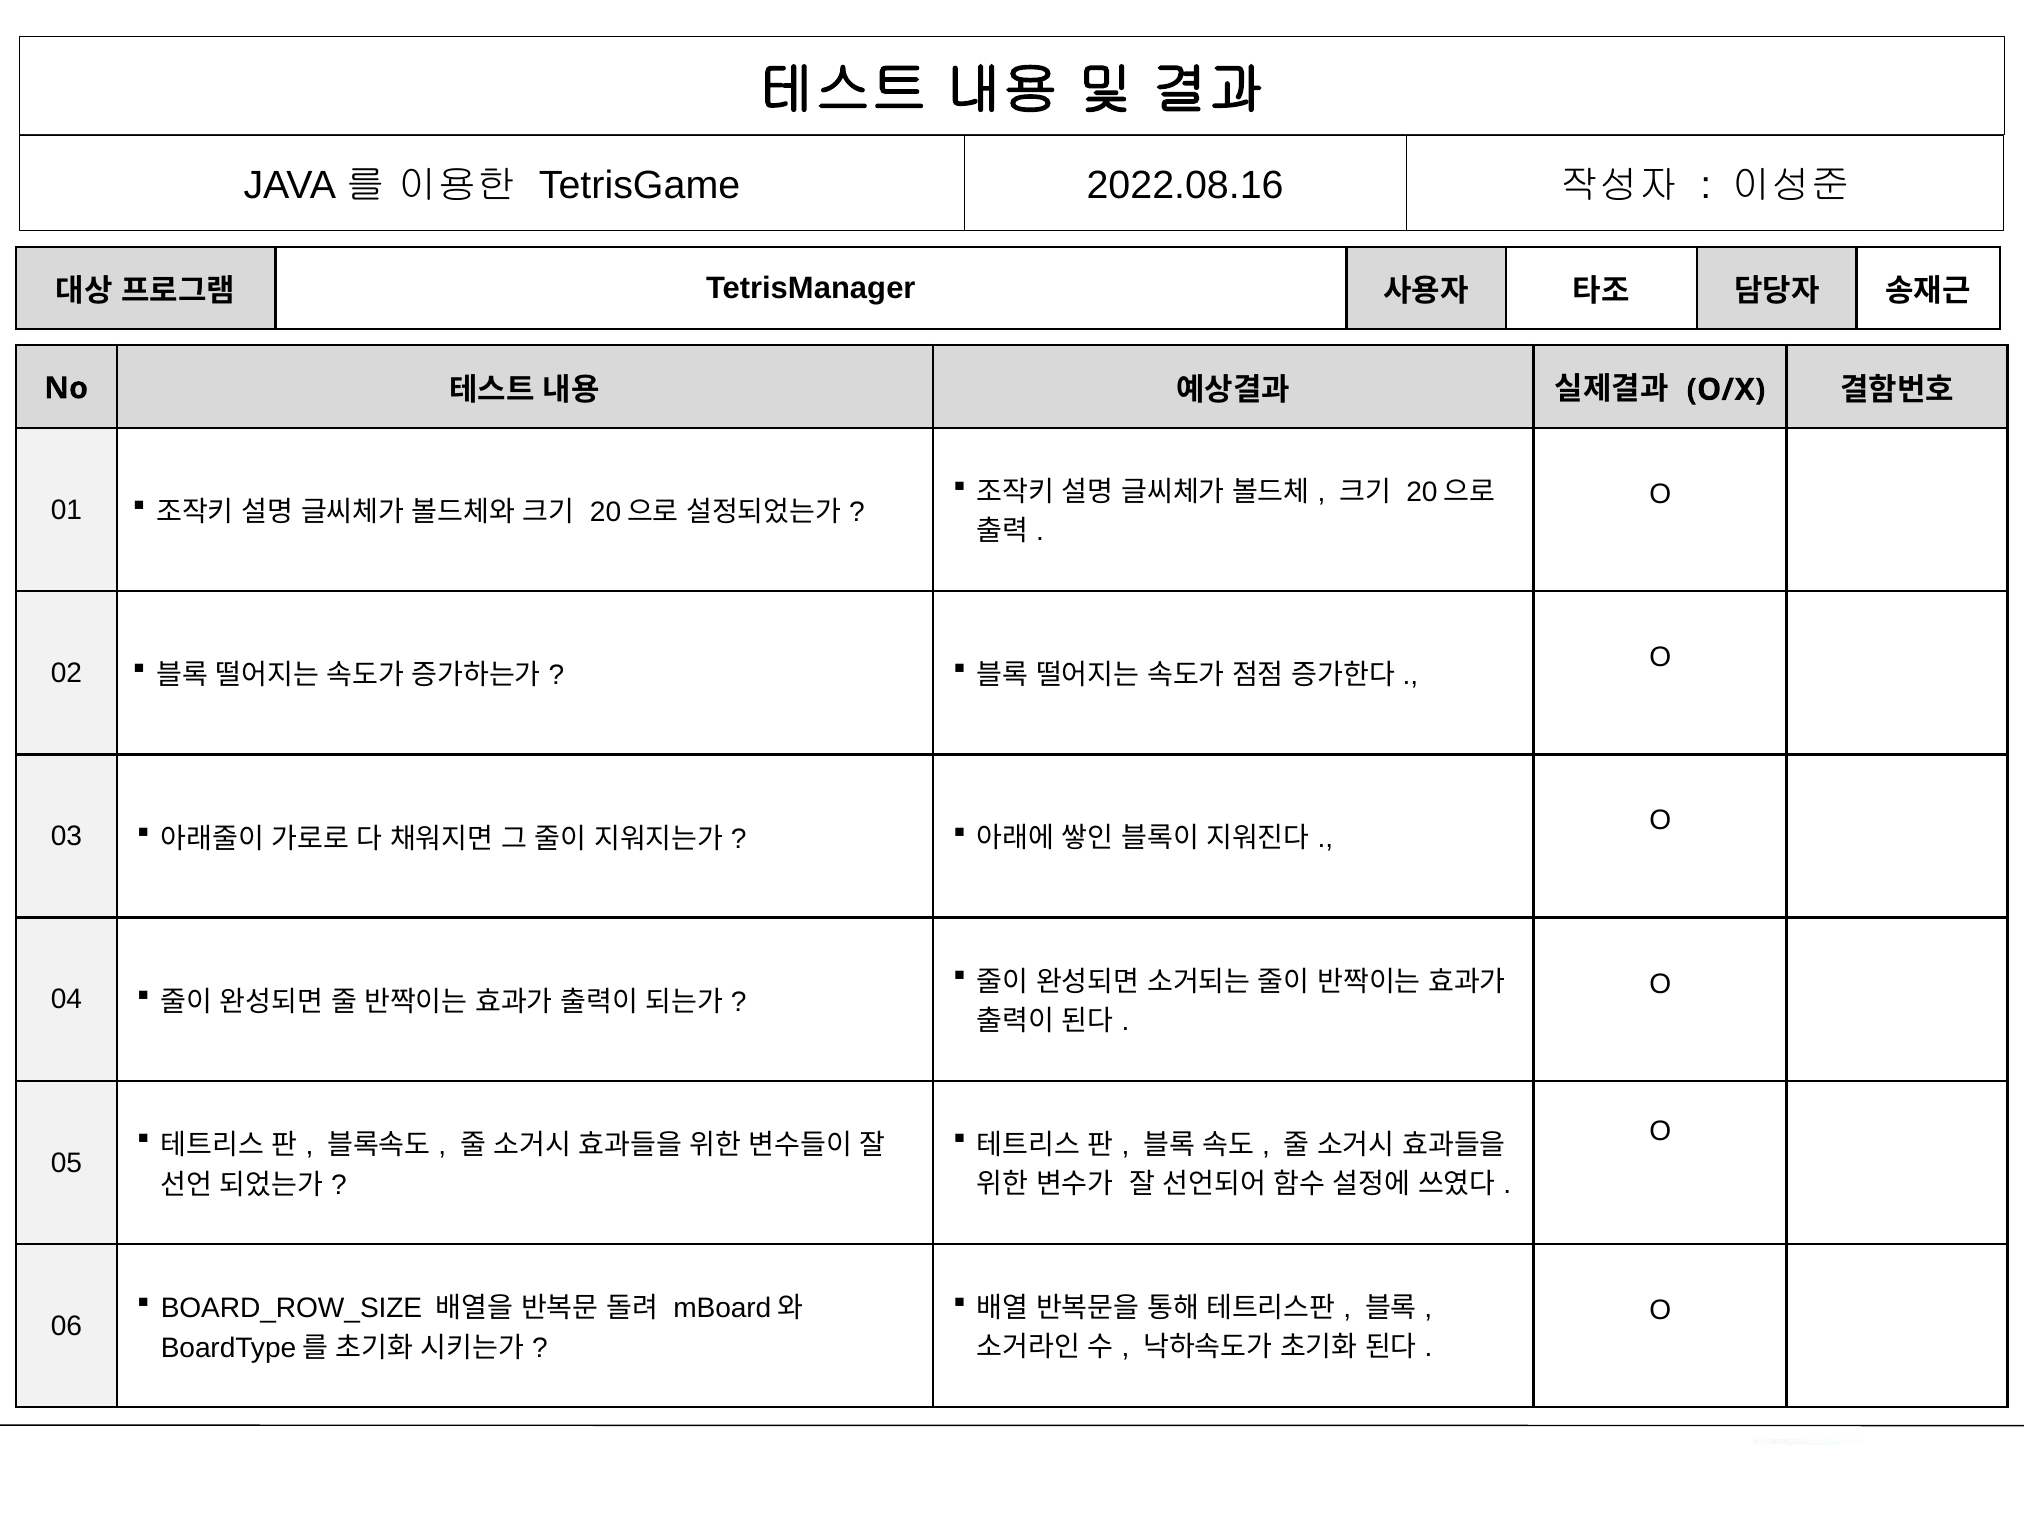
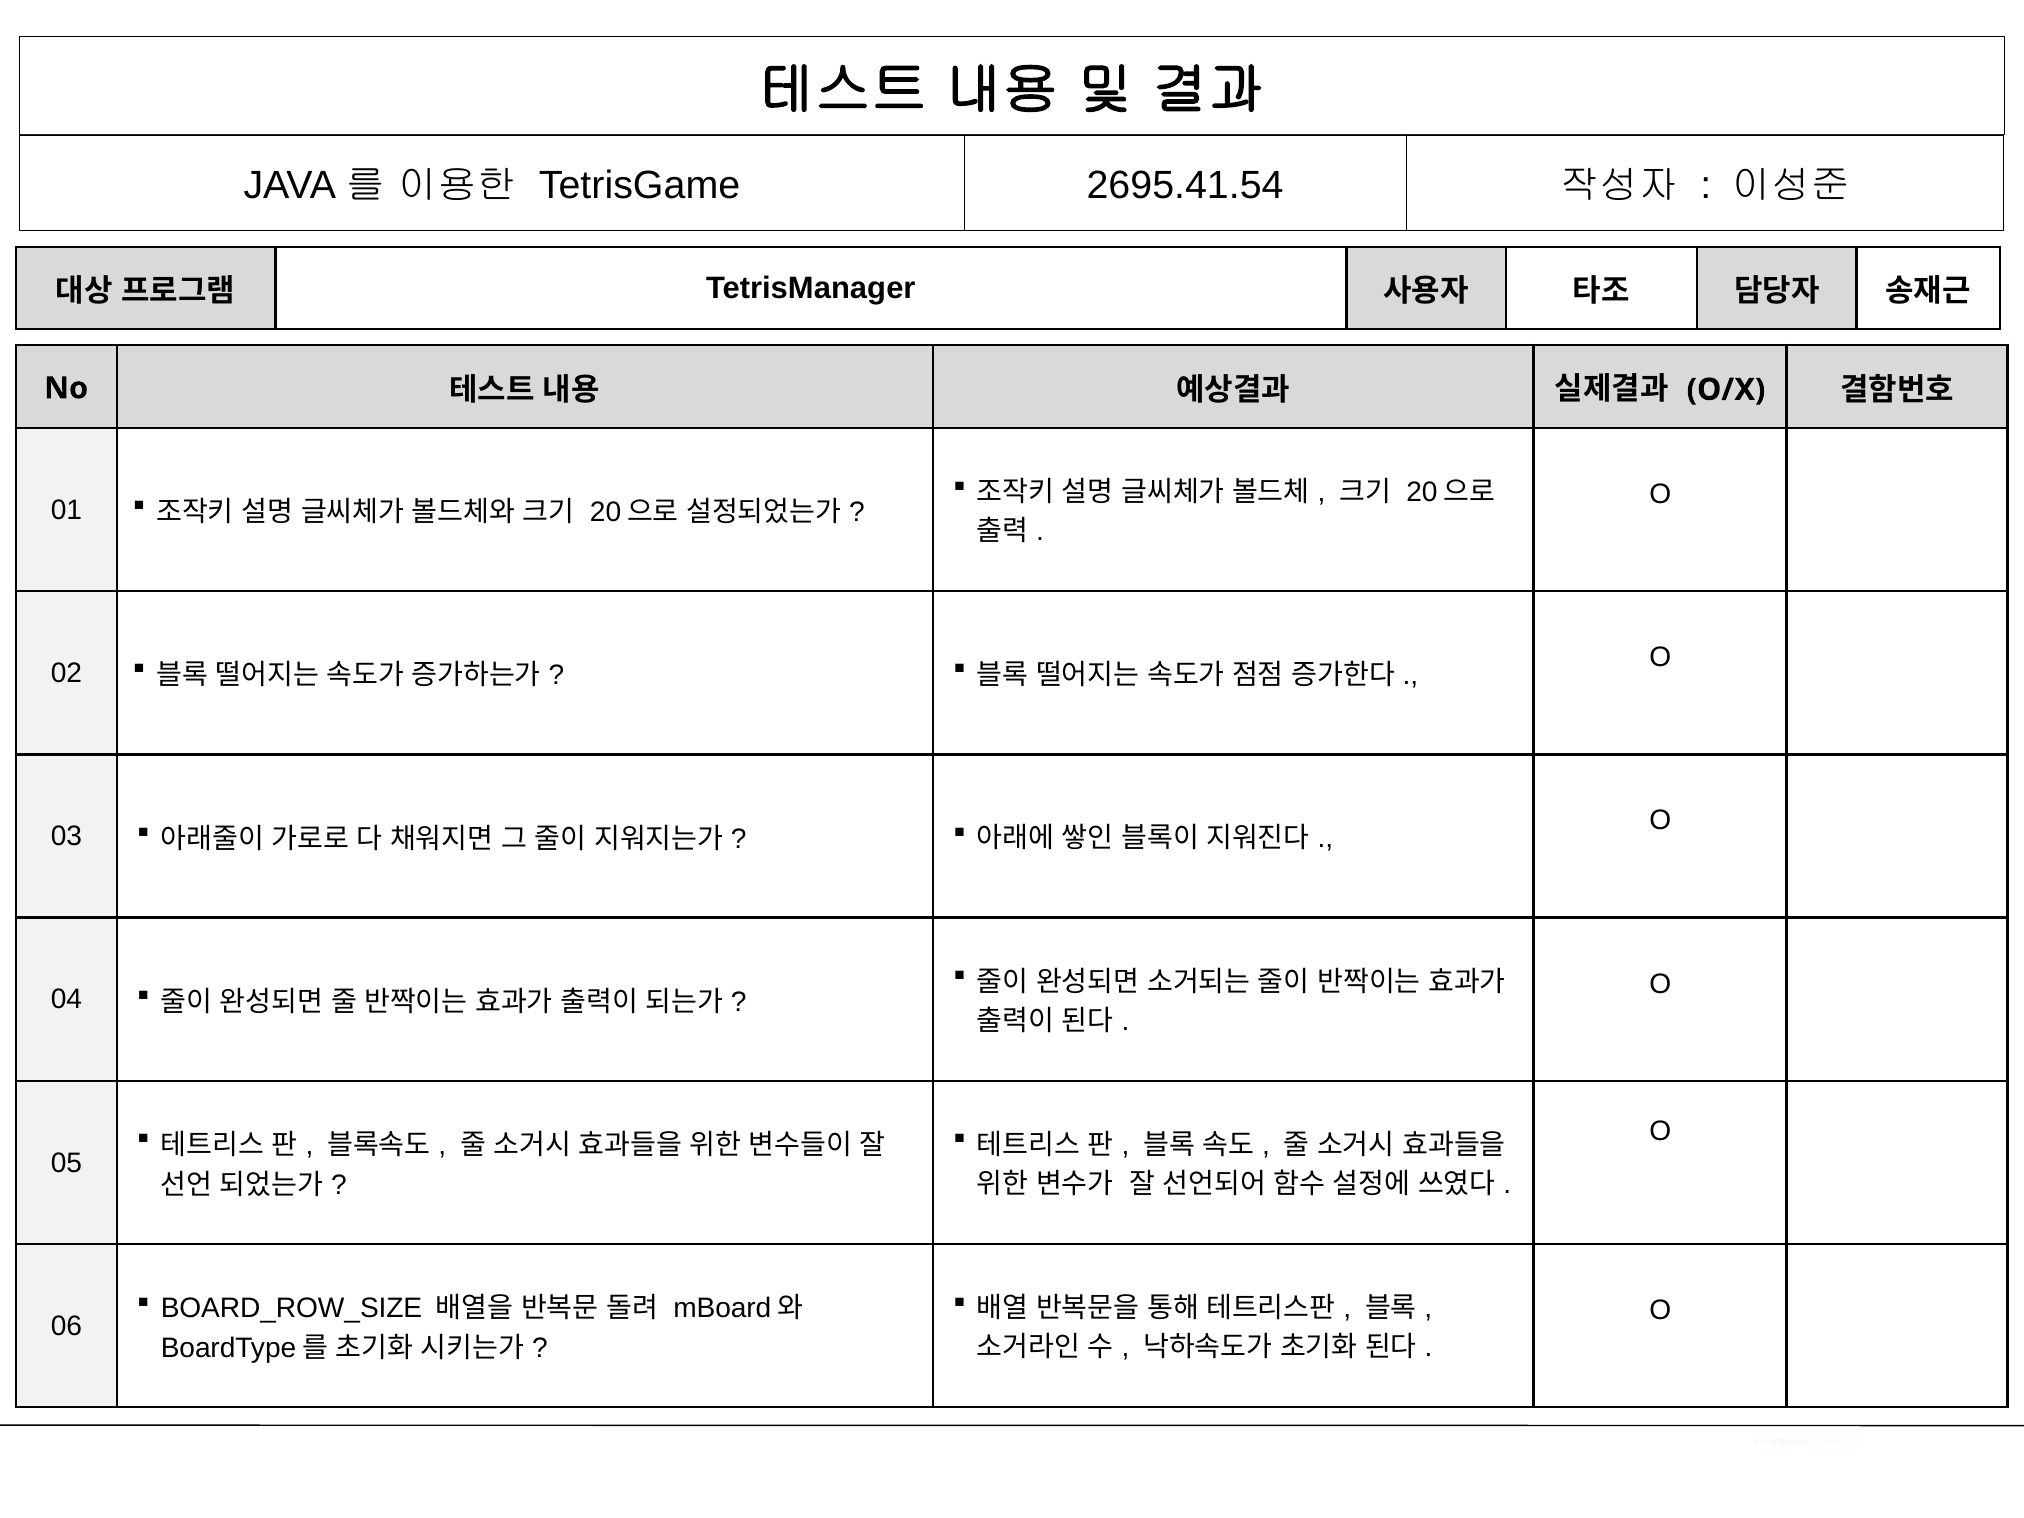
2022.08.16: 2022.08.16 -> 2695.41.54
